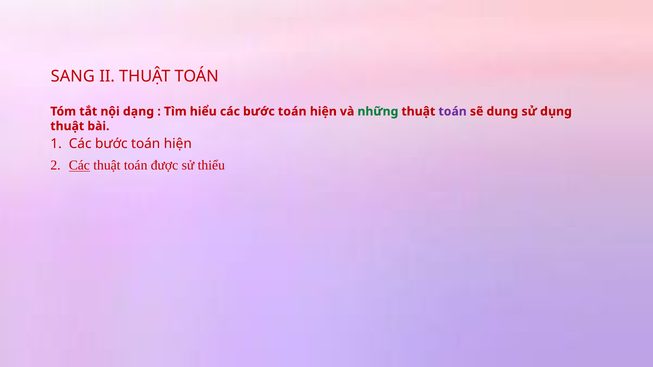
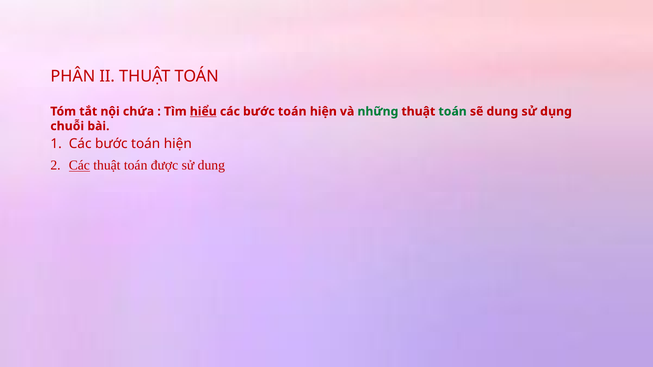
SANG: SANG -> PHÂN
dạng: dạng -> chứa
hiểu underline: none -> present
toán at (453, 112) colour: purple -> green
thuật at (67, 126): thuật -> chuỗi
sử thiểu: thiểu -> dung
